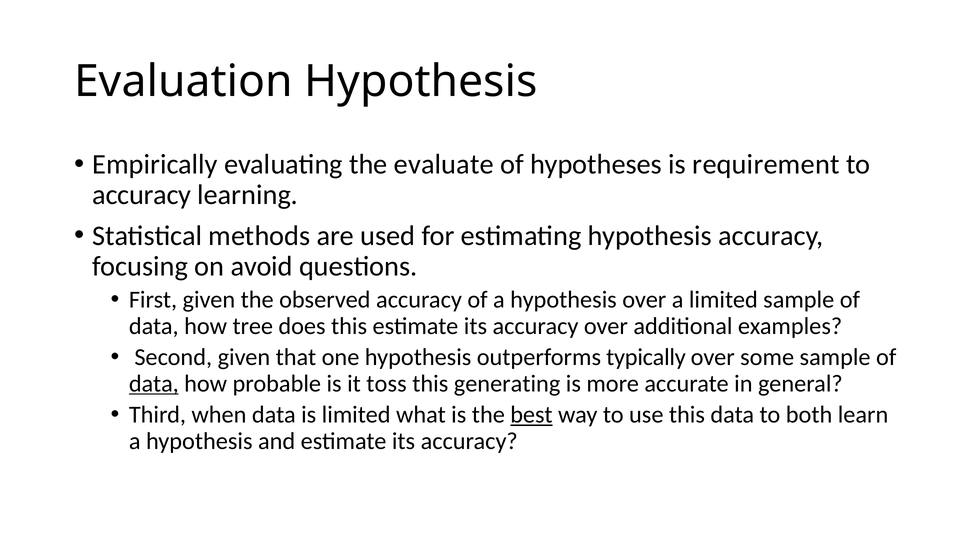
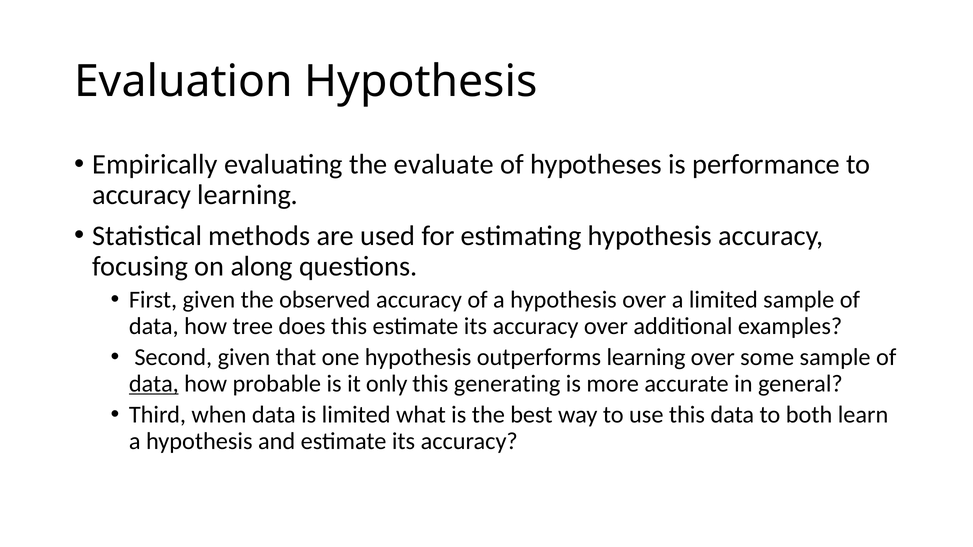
requirement: requirement -> performance
avoid: avoid -> along
outperforms typically: typically -> learning
toss: toss -> only
best underline: present -> none
